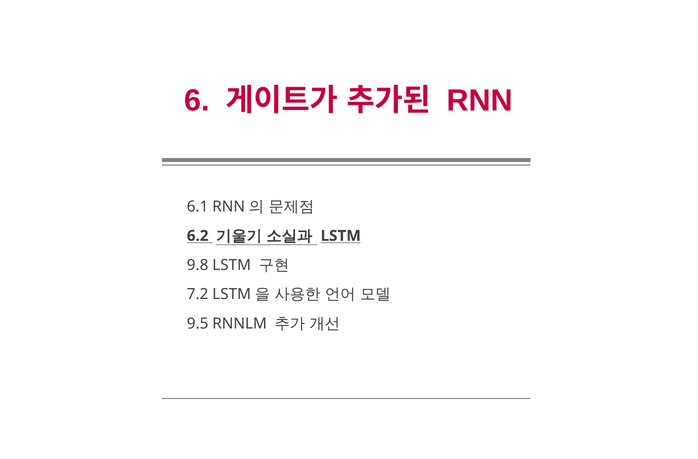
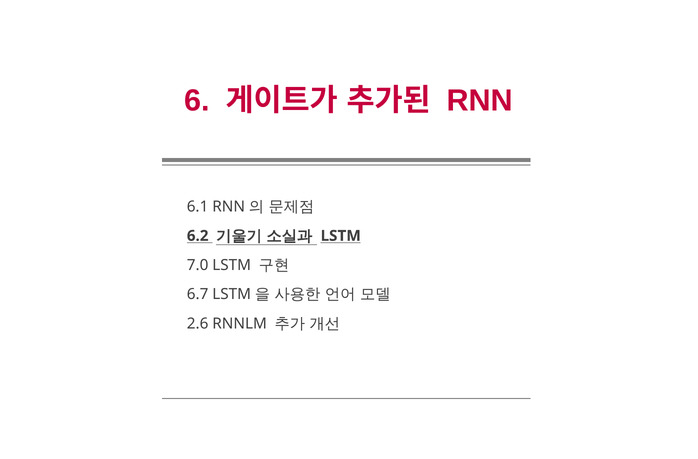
9.8: 9.8 -> 7.0
7.2: 7.2 -> 6.7
9.5: 9.5 -> 2.6
